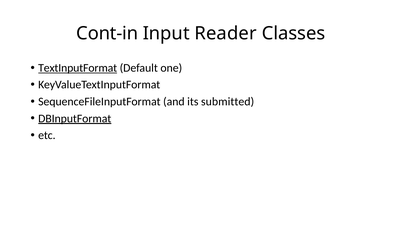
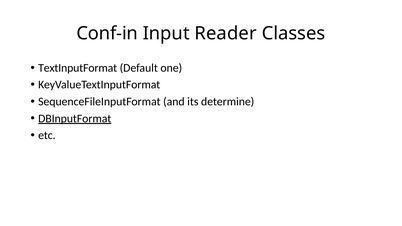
Cont-in: Cont-in -> Conf-in
TextInputFormat underline: present -> none
submitted: submitted -> determine
